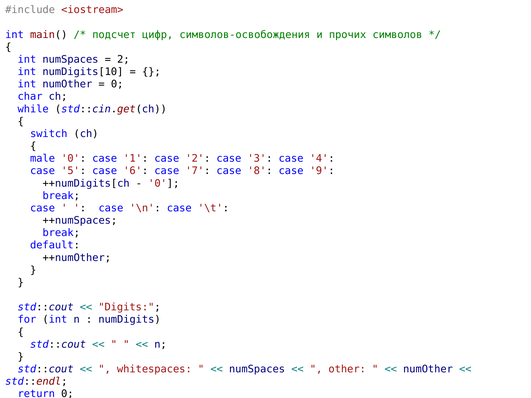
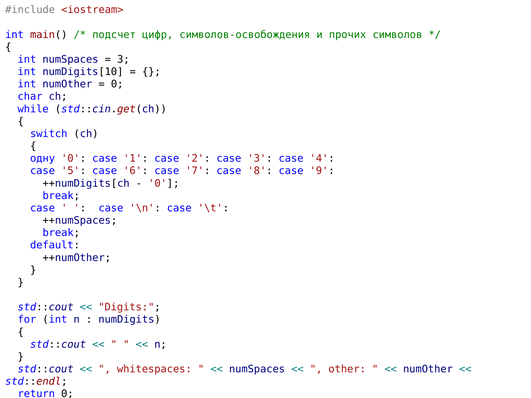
2 at (123, 59): 2 -> 3
male: male -> одну
